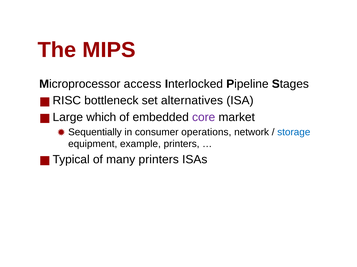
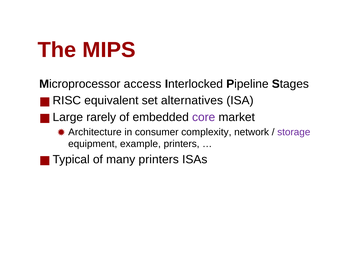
bottleneck: bottleneck -> equivalent
which: which -> rarely
Sequentially: Sequentially -> Architecture
operations: operations -> complexity
storage colour: blue -> purple
